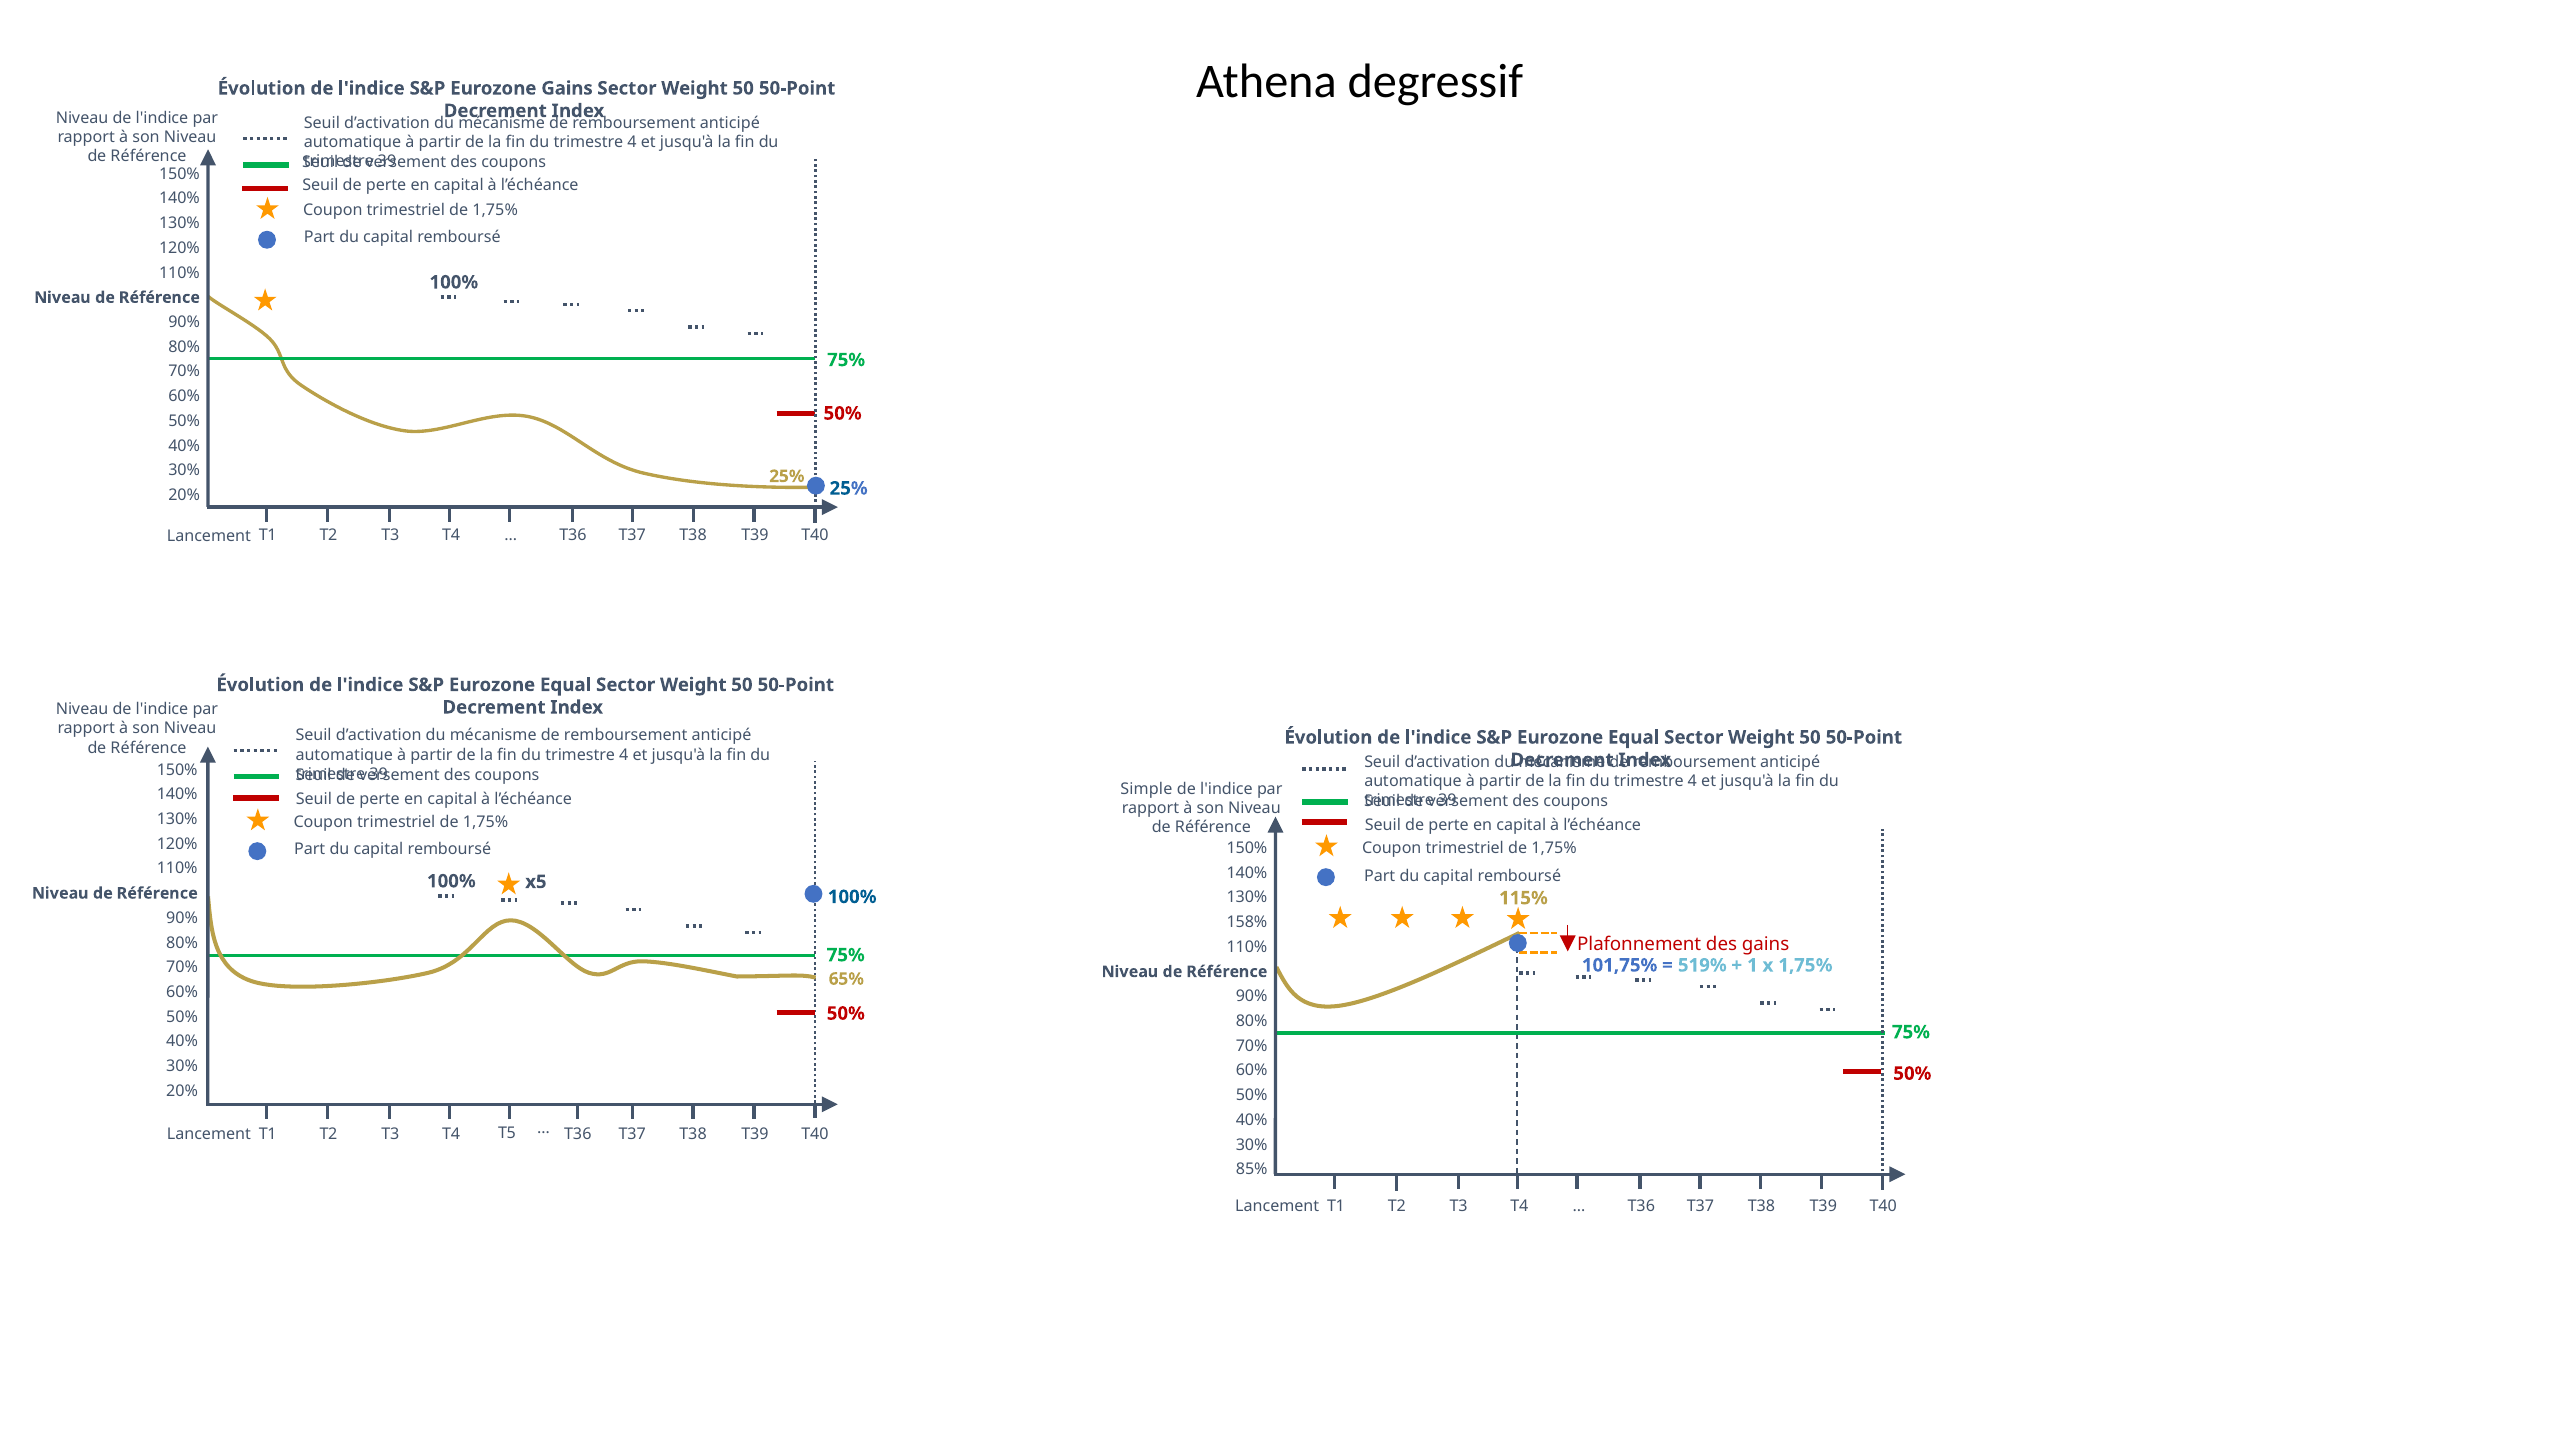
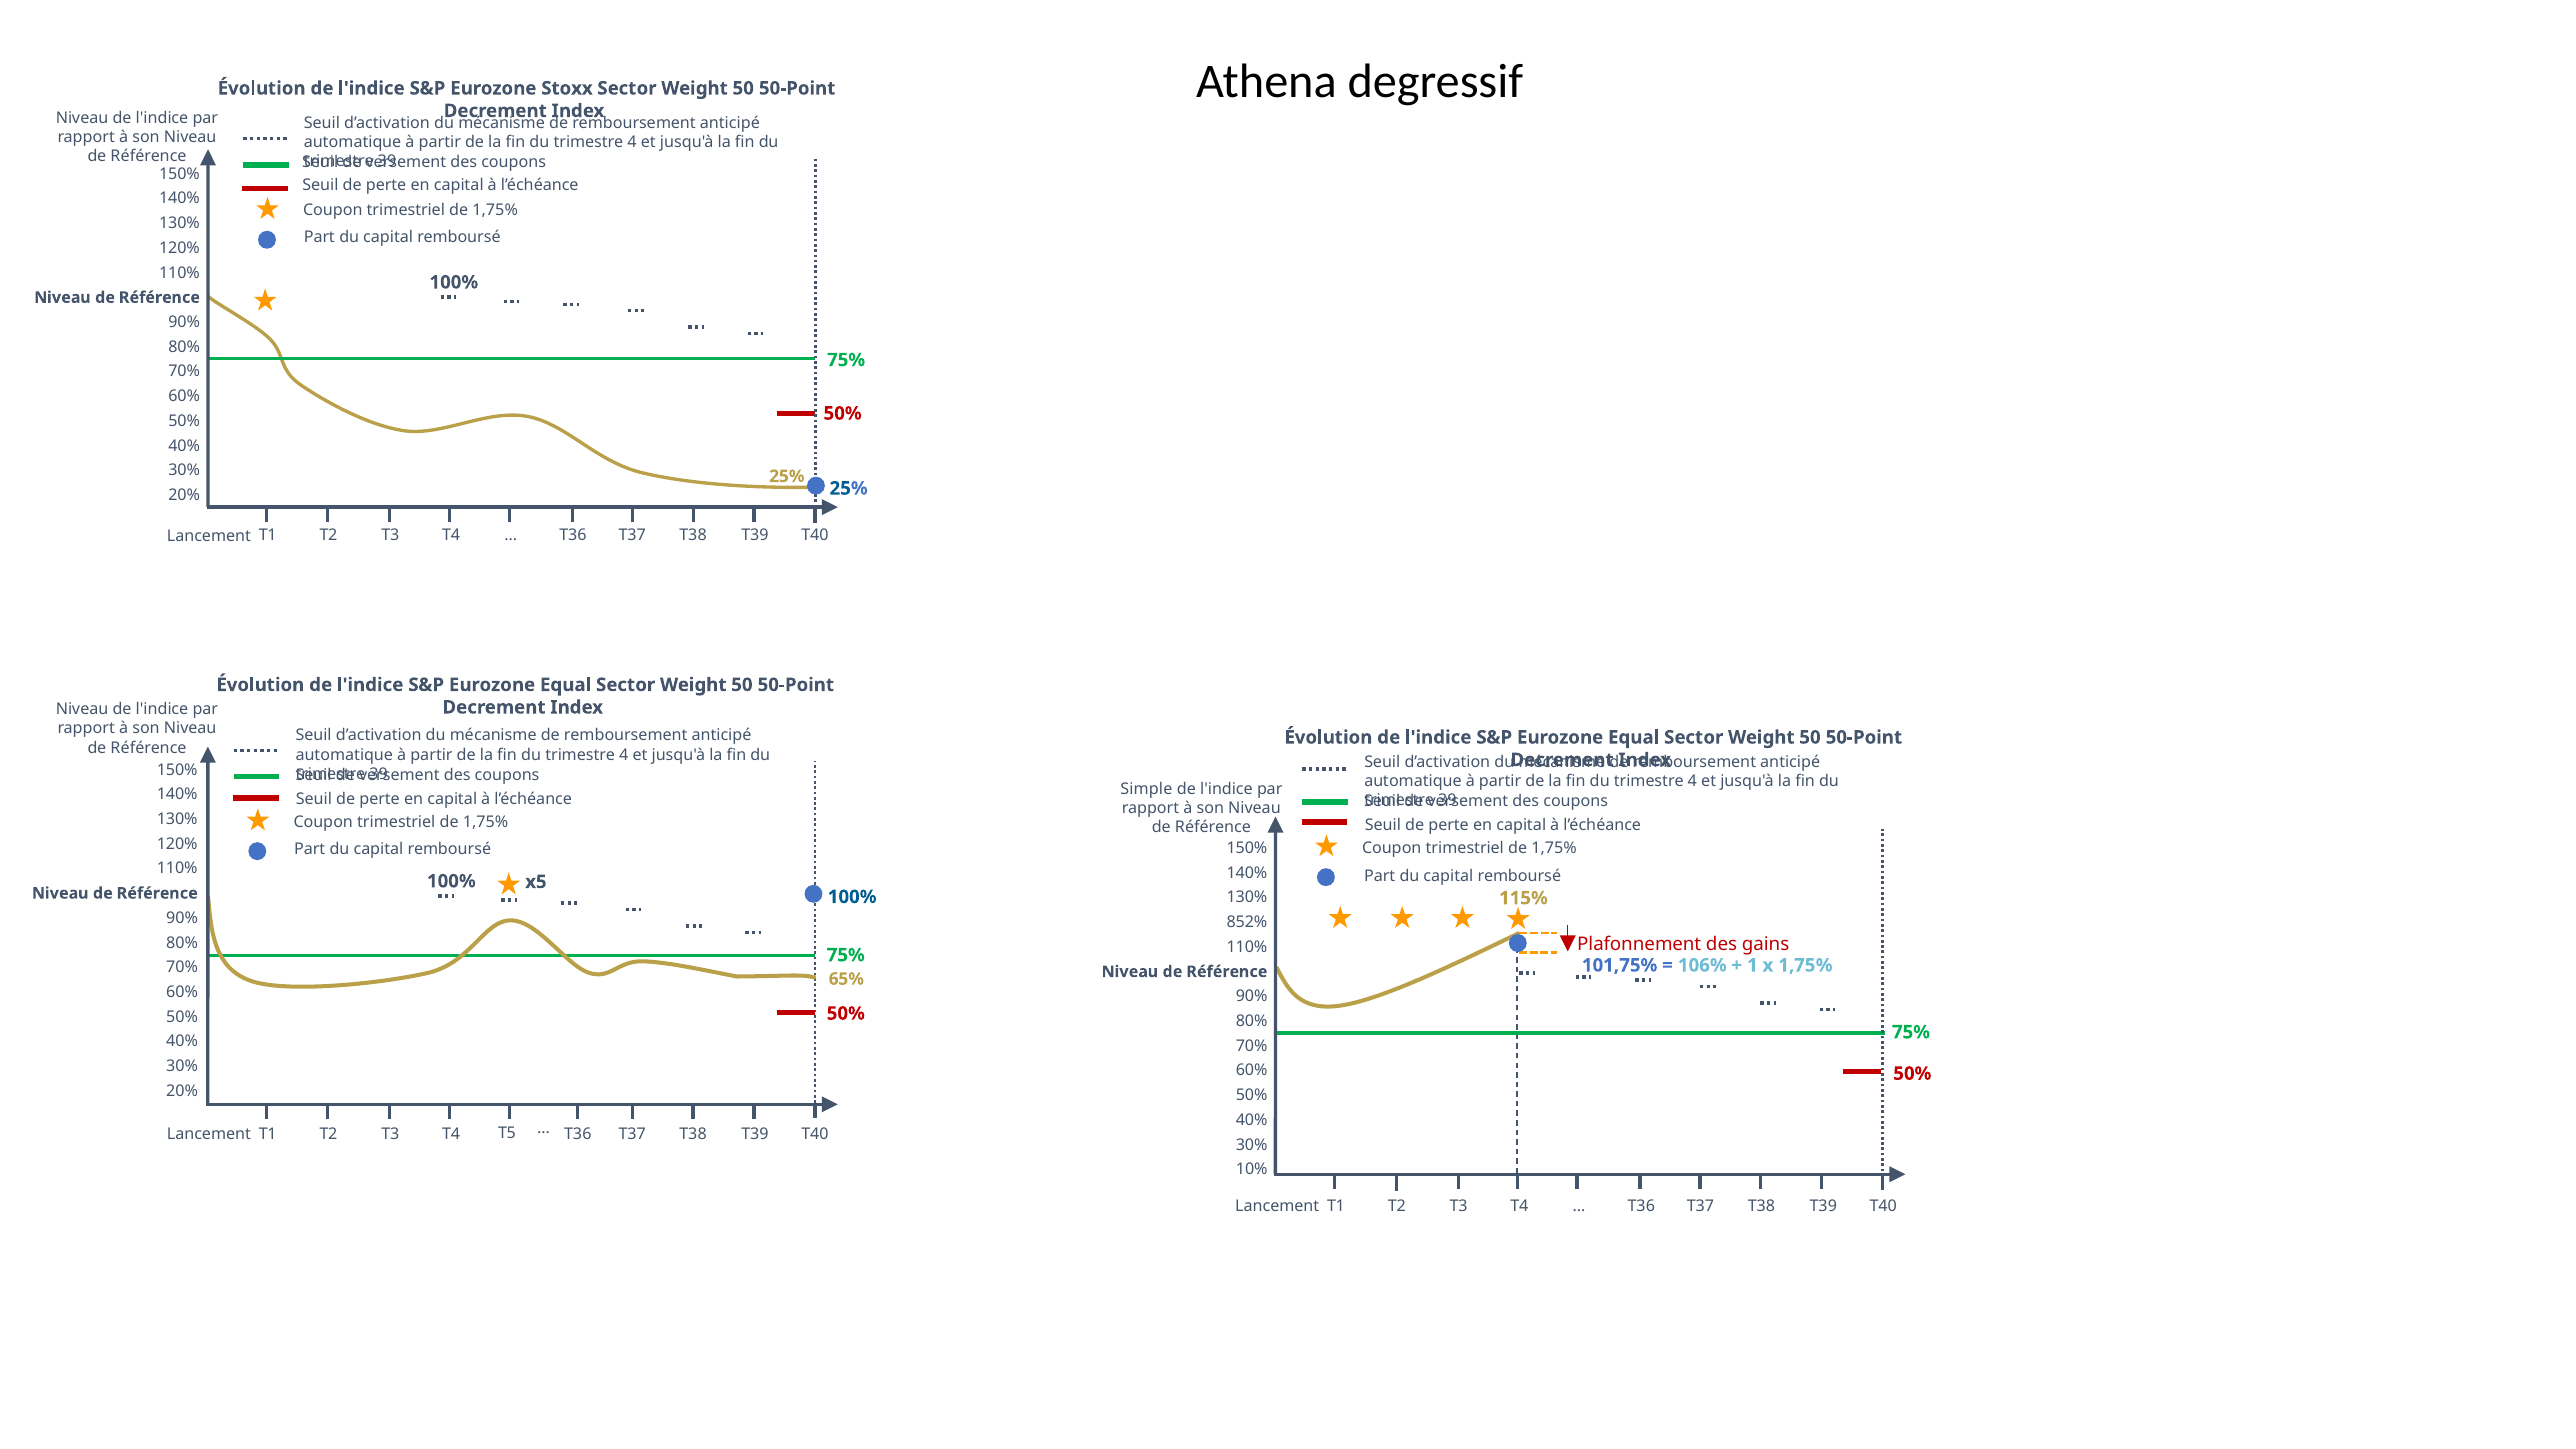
Eurozone Gains: Gains -> Stoxx
158%: 158% -> 852%
519%: 519% -> 106%
85%: 85% -> 10%
